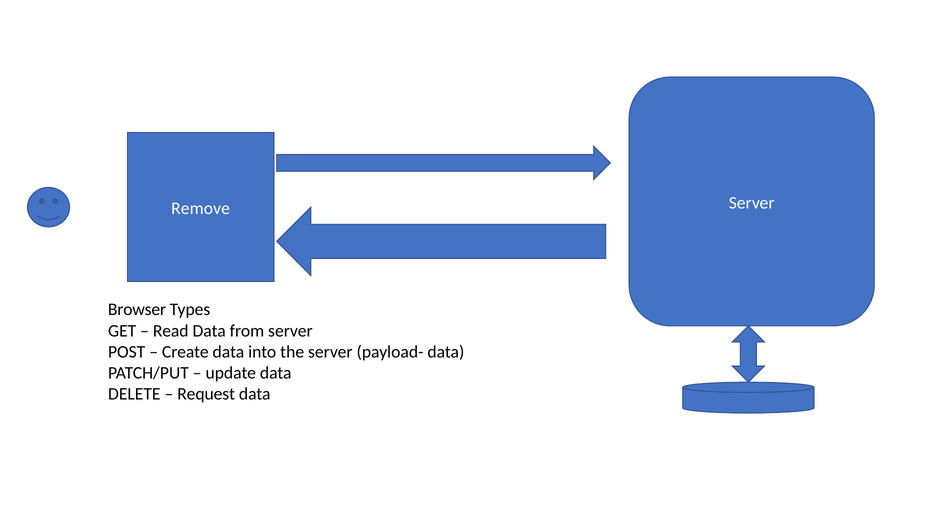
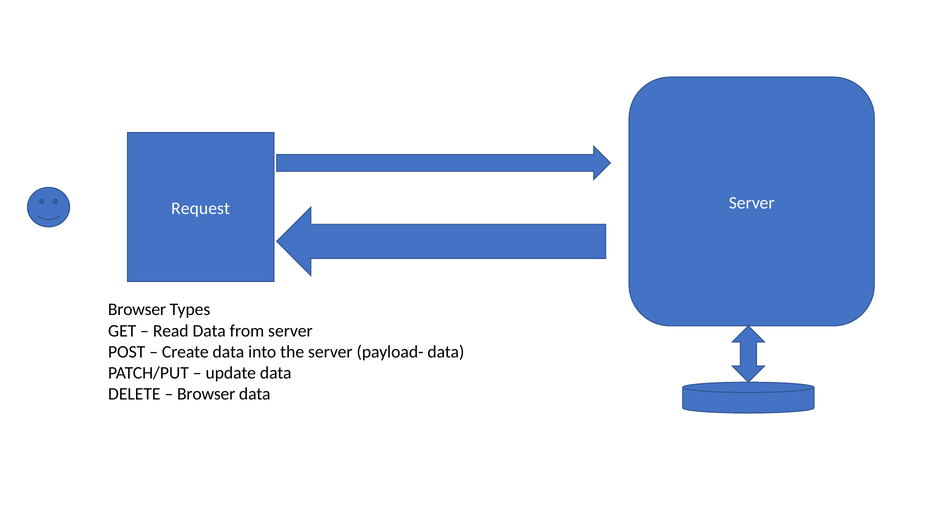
Remove: Remove -> Request
Request at (206, 394): Request -> Browser
